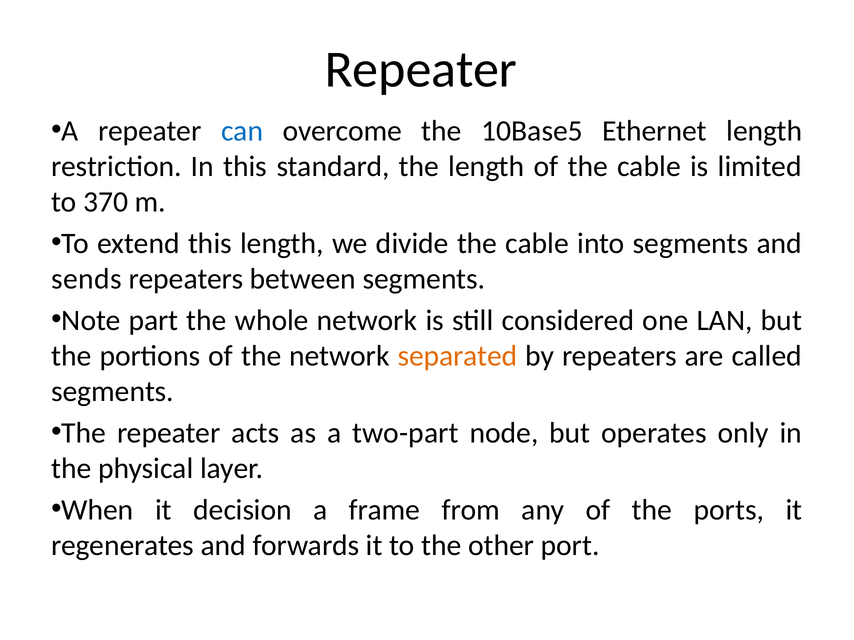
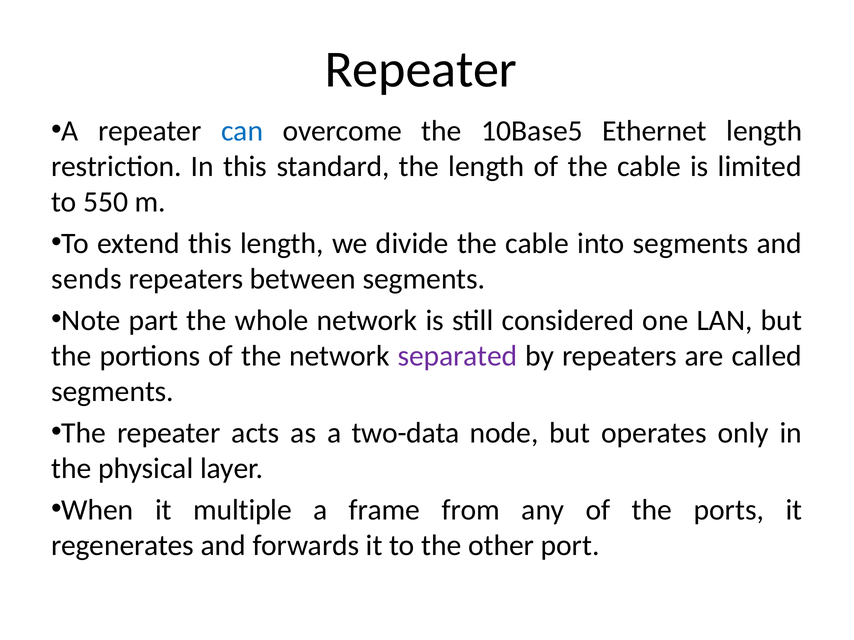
370: 370 -> 550
separated colour: orange -> purple
two-part: two-part -> two-data
decision: decision -> multiple
